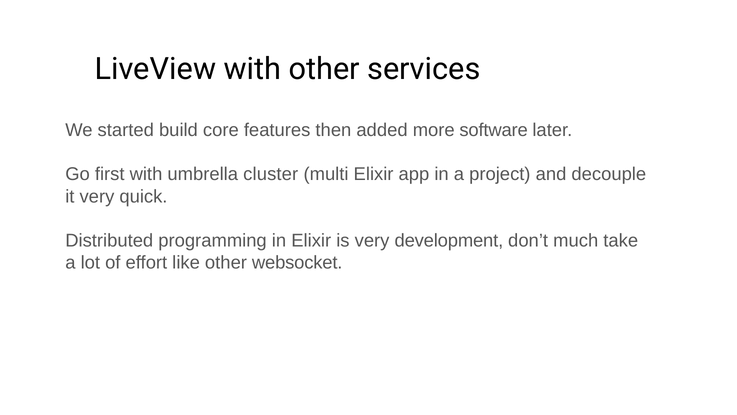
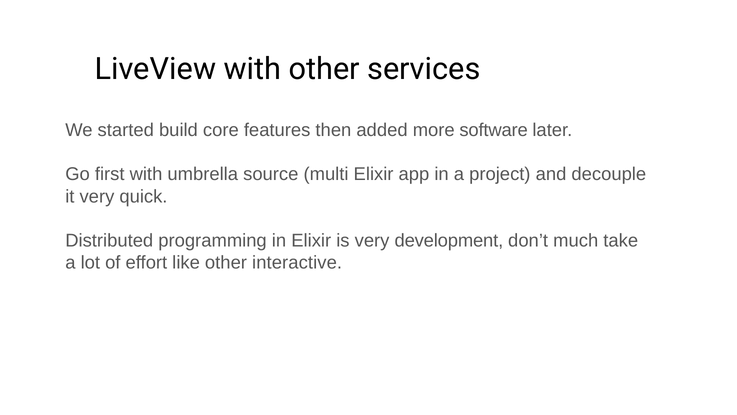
cluster: cluster -> source
websocket: websocket -> interactive
